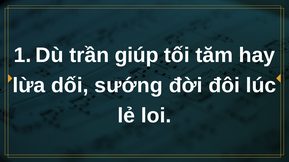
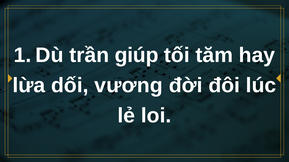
sướng: sướng -> vương
